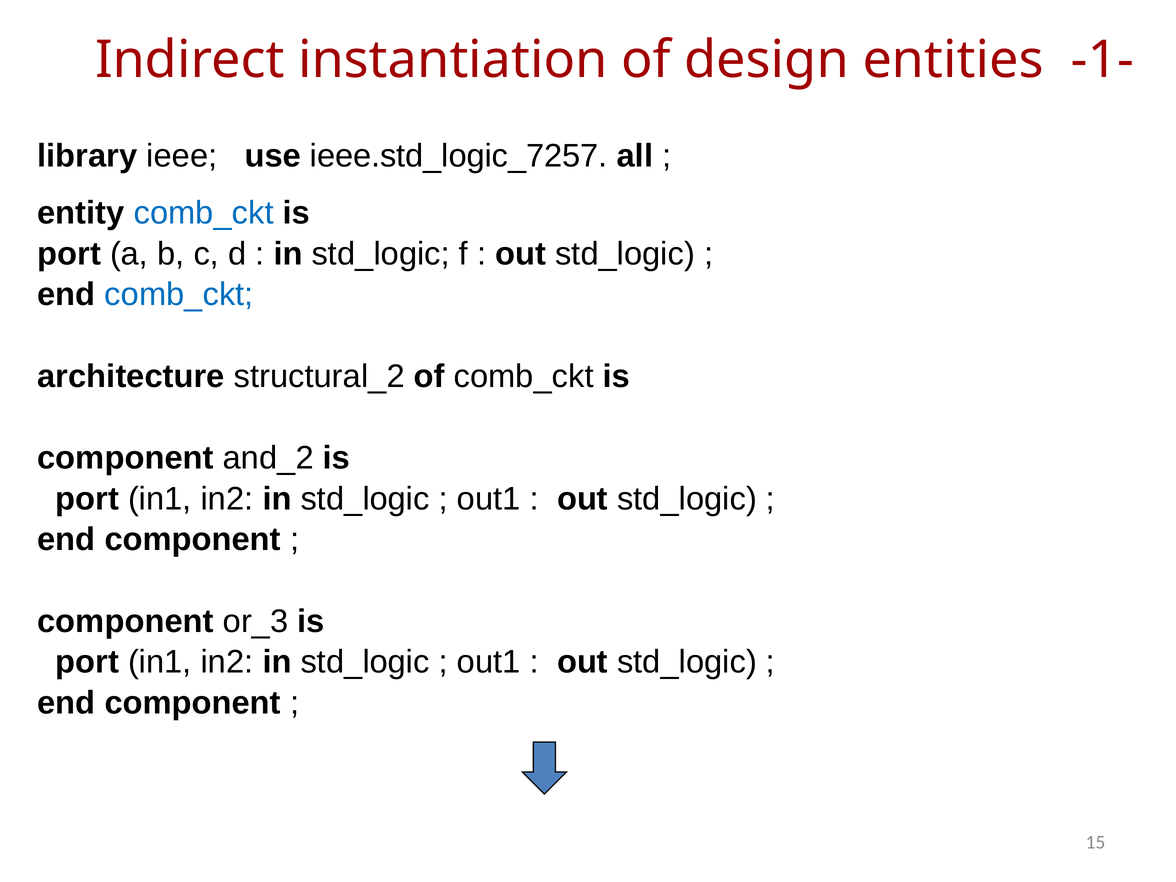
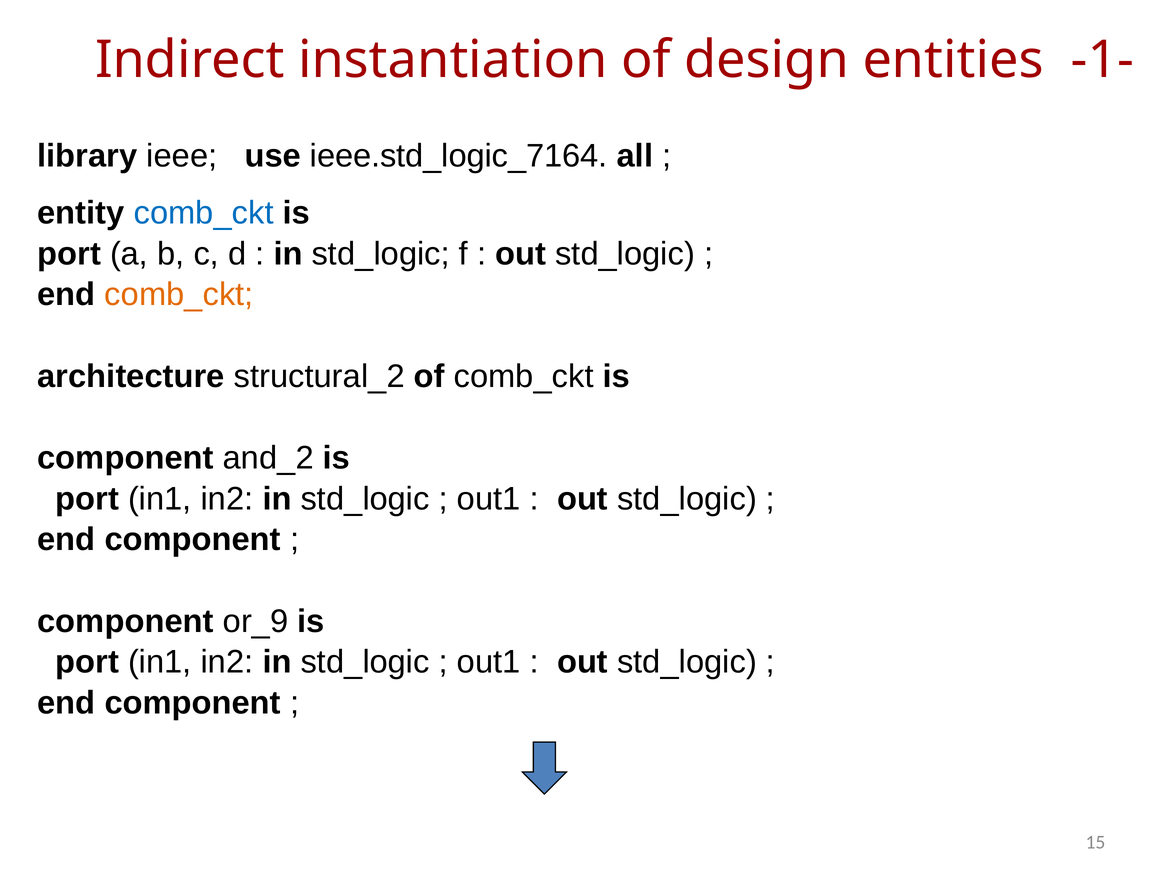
ieee.std_logic_7257: ieee.std_logic_7257 -> ieee.std_logic_7164
comb_ckt at (179, 295) colour: blue -> orange
or_3: or_3 -> or_9
